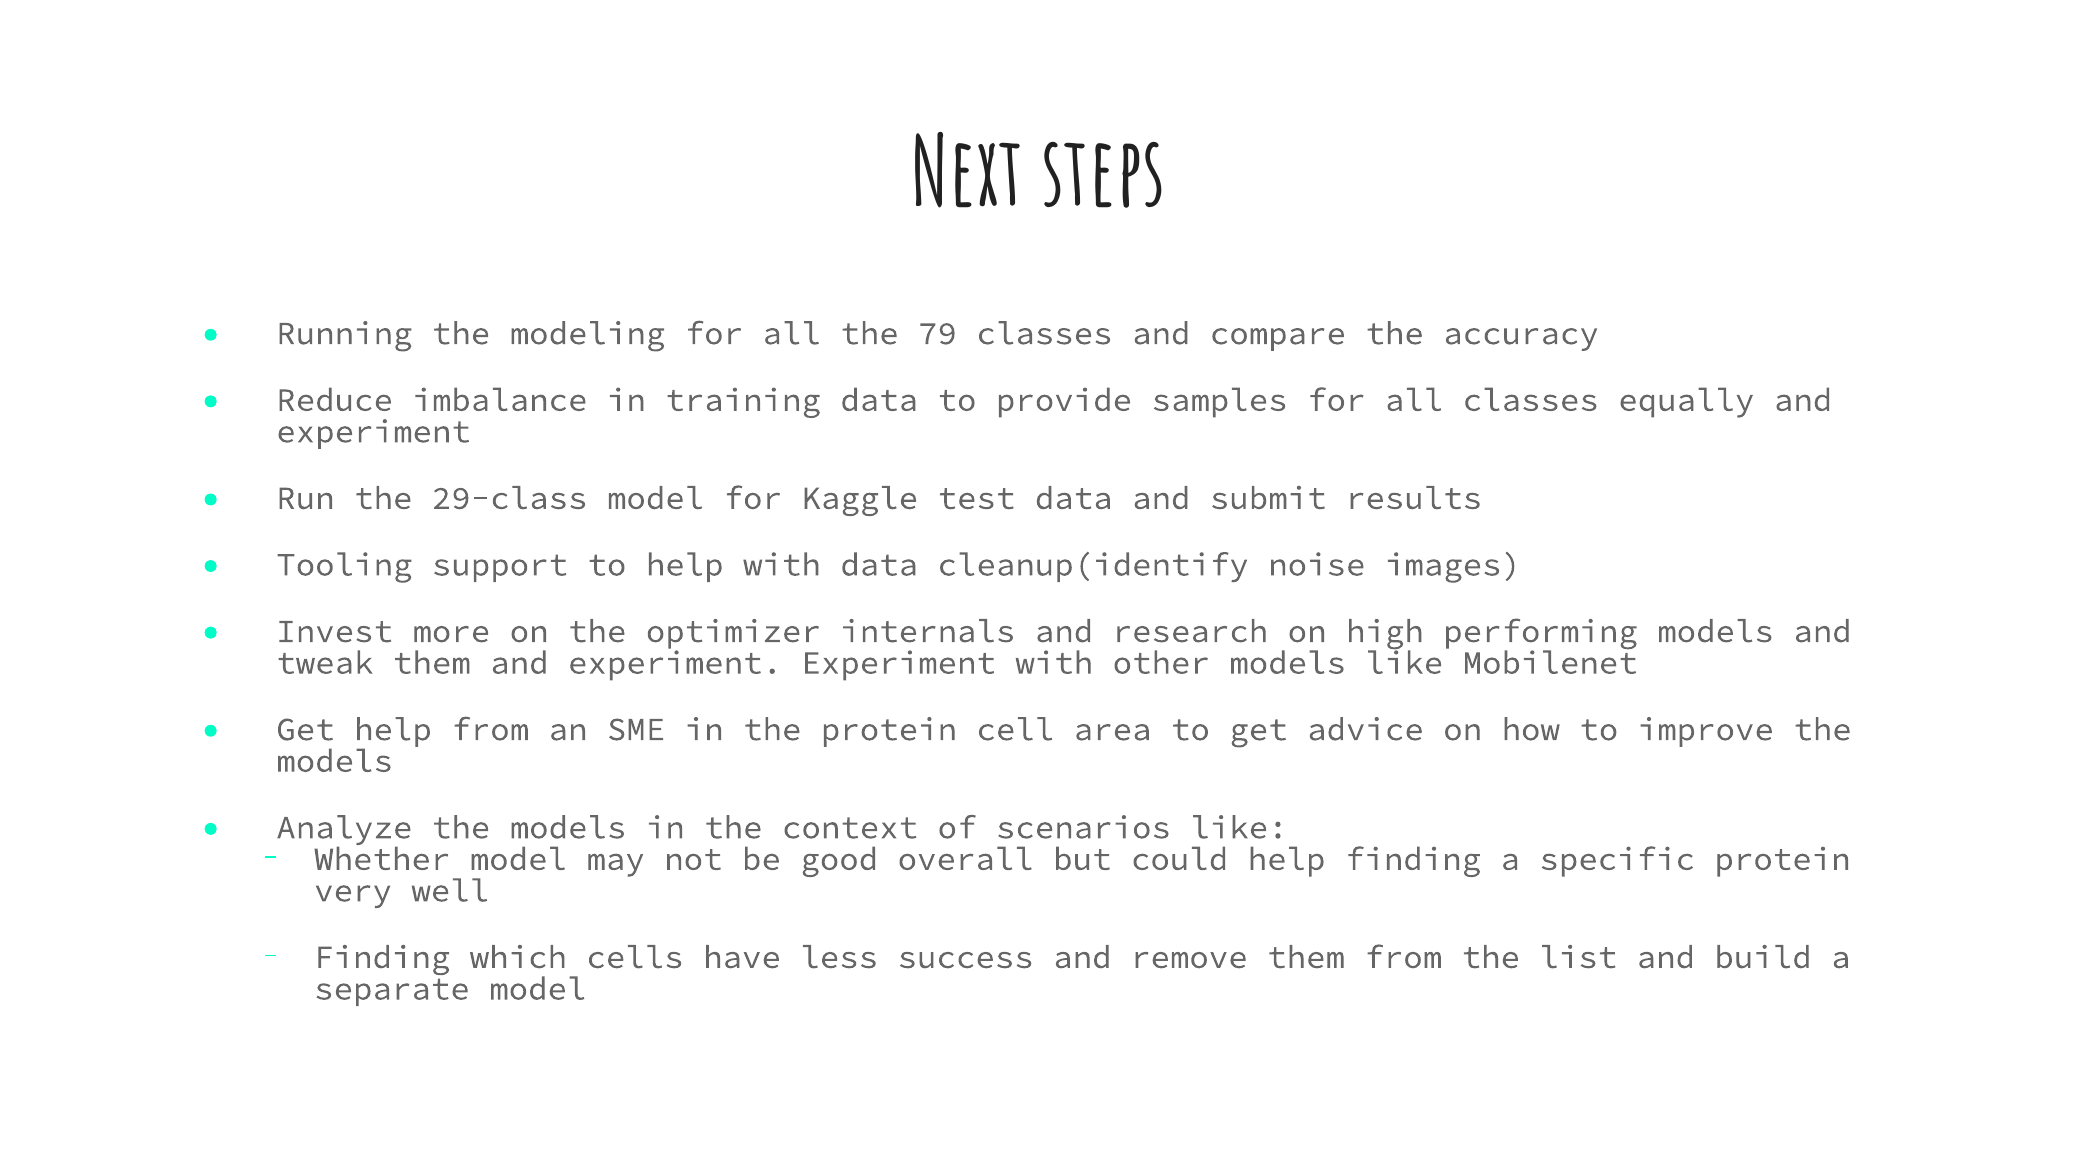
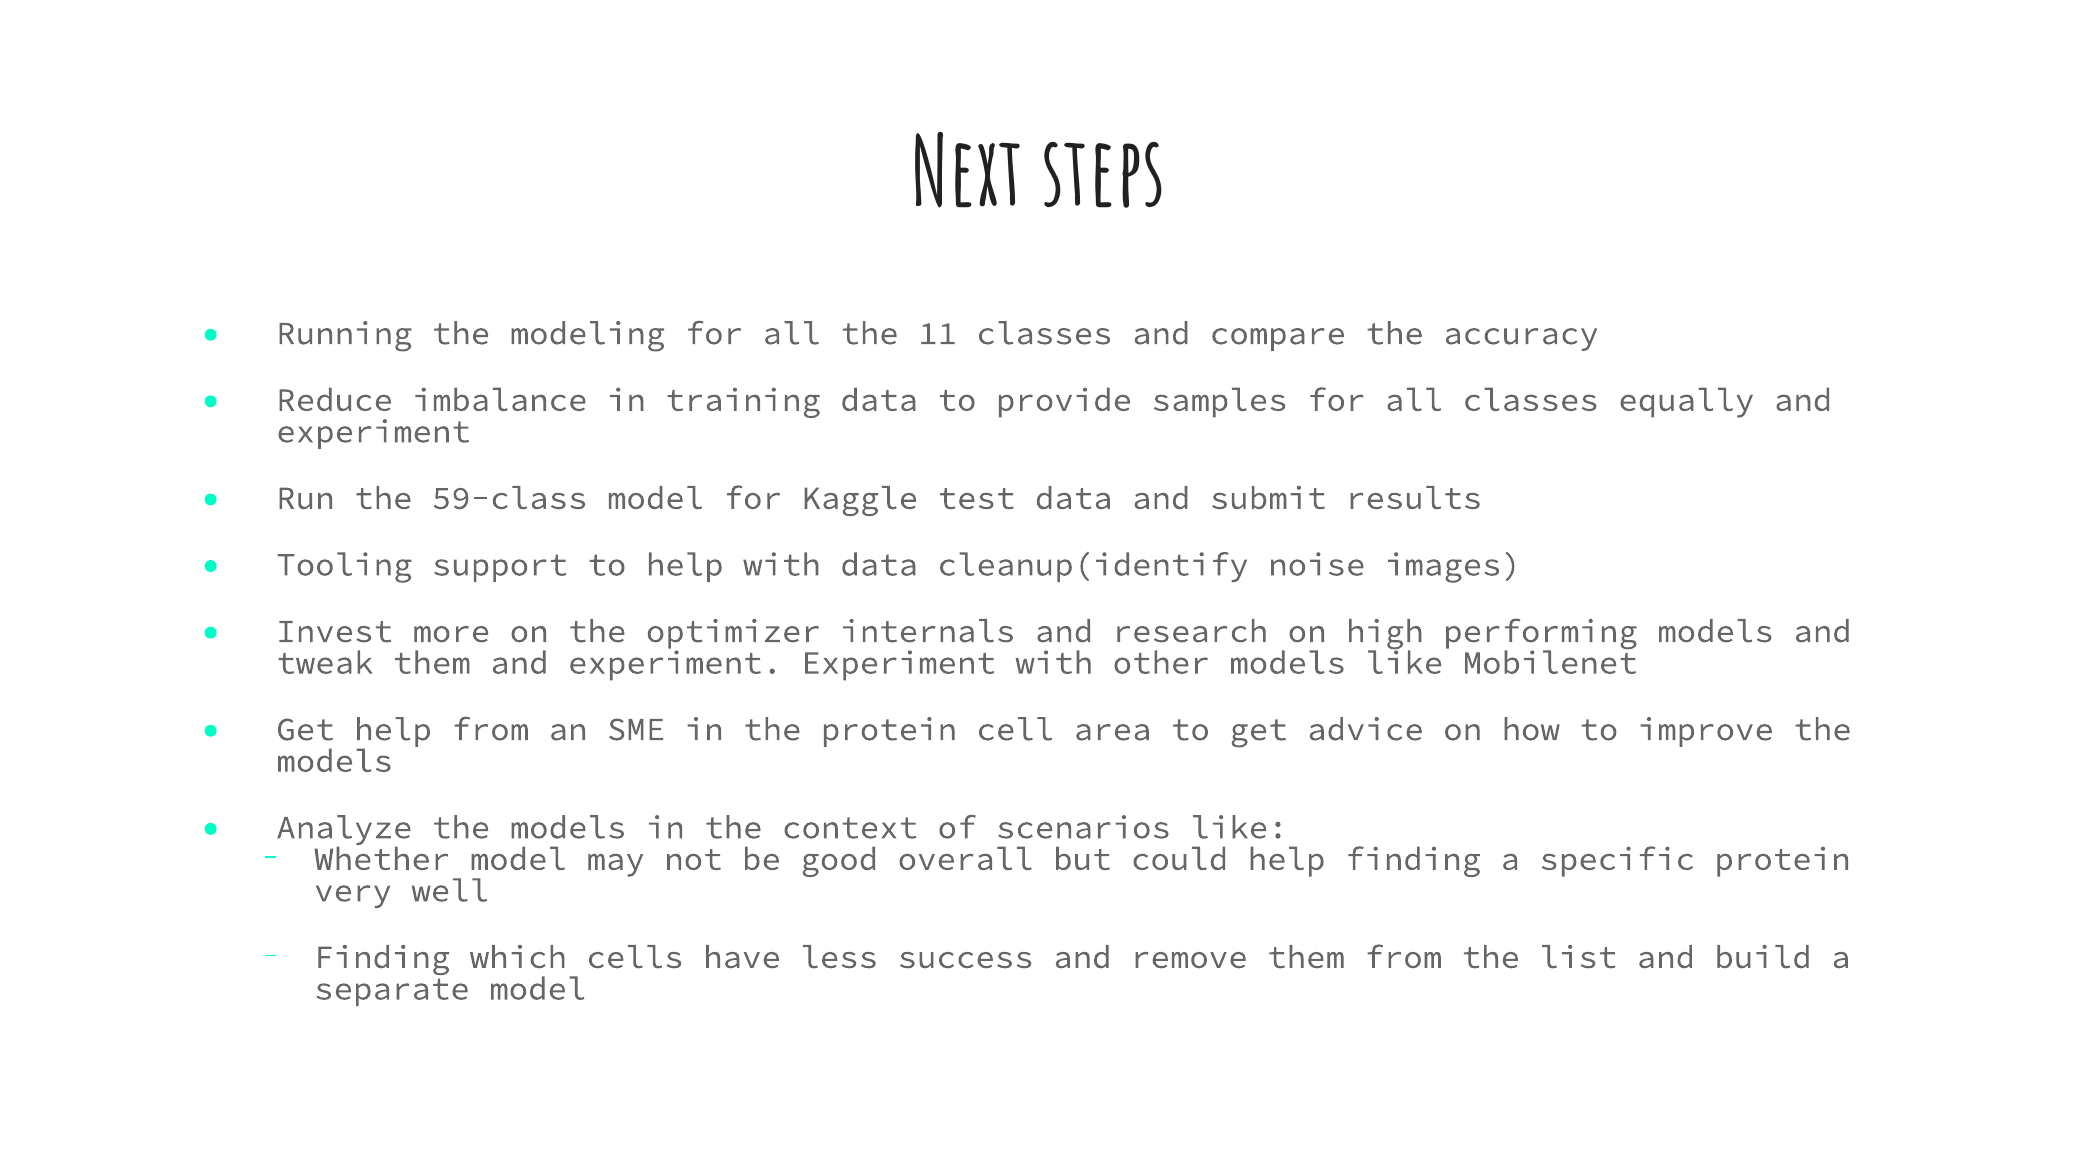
79: 79 -> 11
29-class: 29-class -> 59-class
